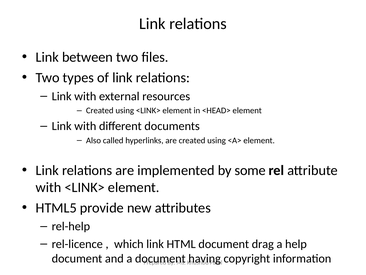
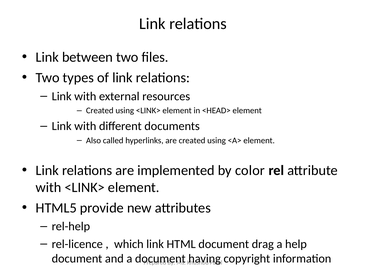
some: some -> color
